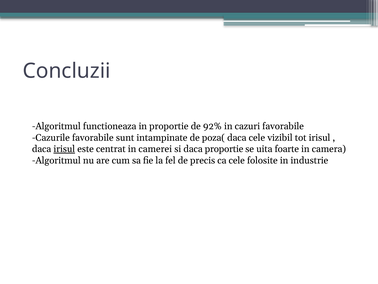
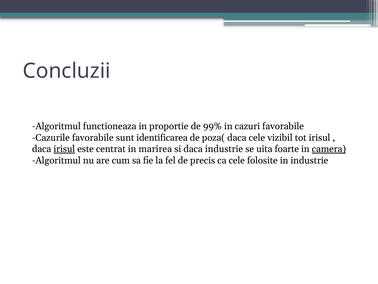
92%: 92% -> 99%
intampinate: intampinate -> identificarea
camerei: camerei -> marirea
daca proportie: proportie -> industrie
camera underline: none -> present
